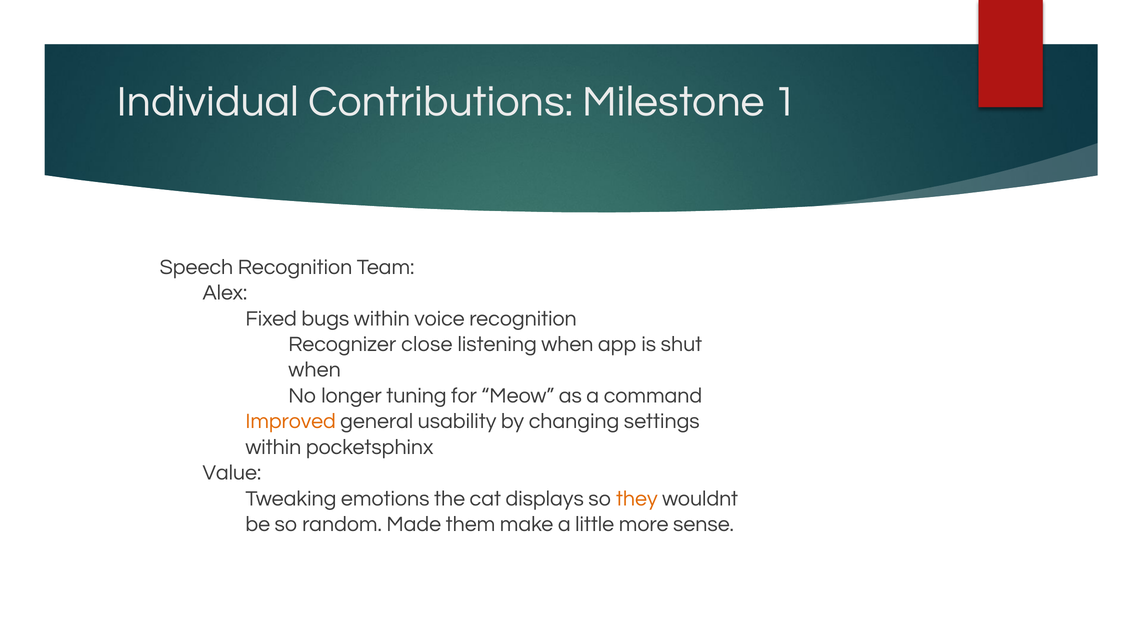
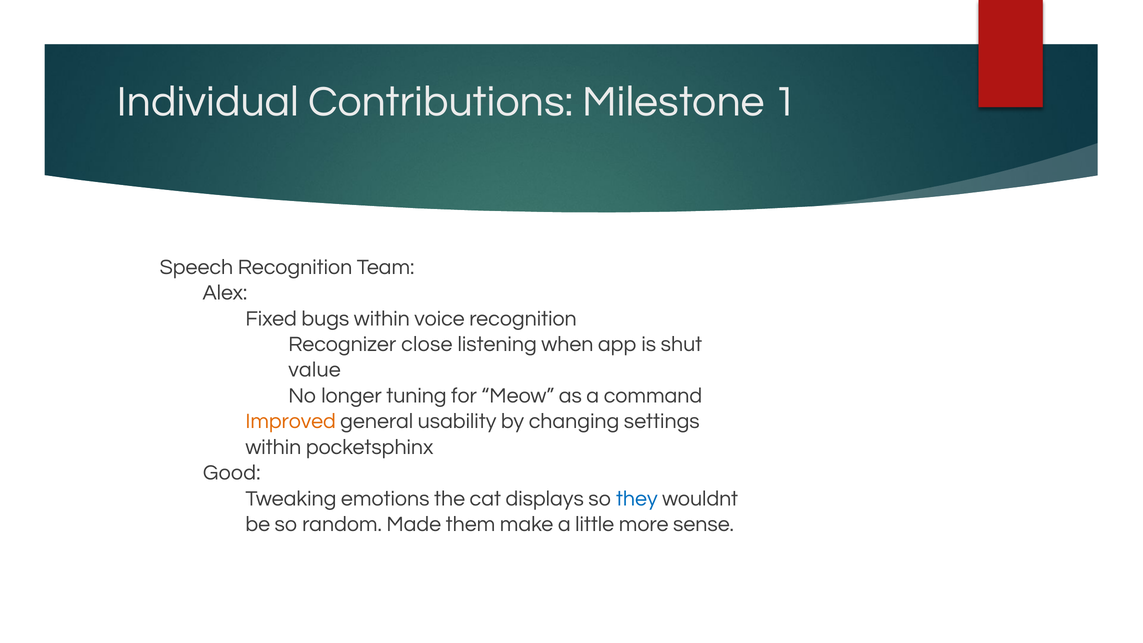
when at (315, 370): when -> value
Value: Value -> Good
they colour: orange -> blue
